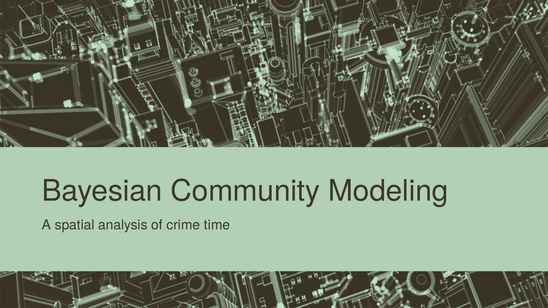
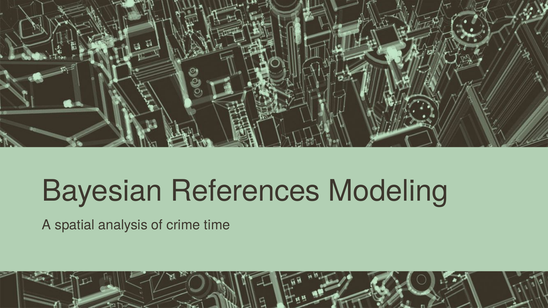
Community: Community -> References
